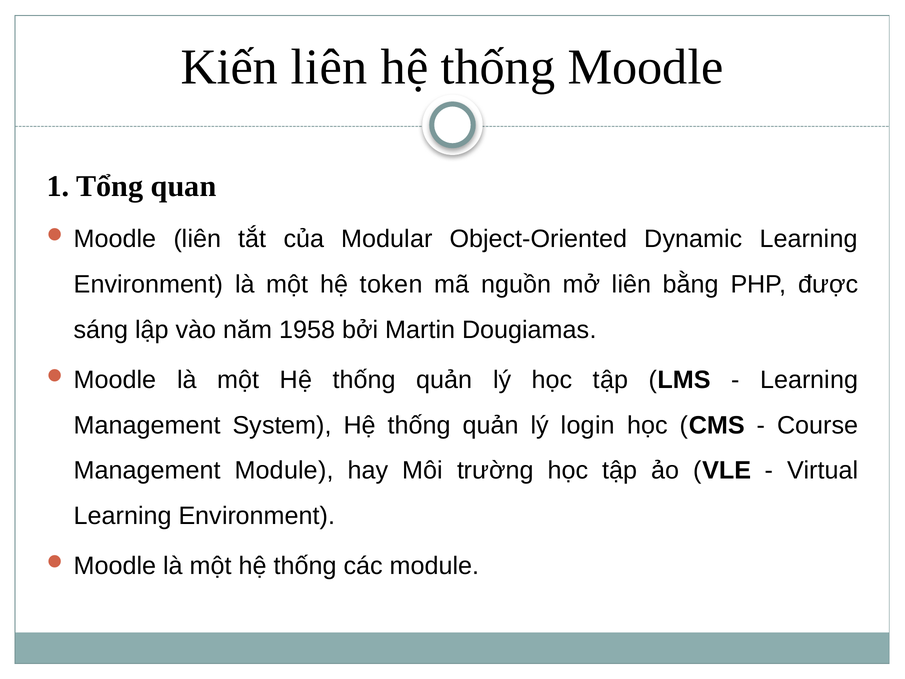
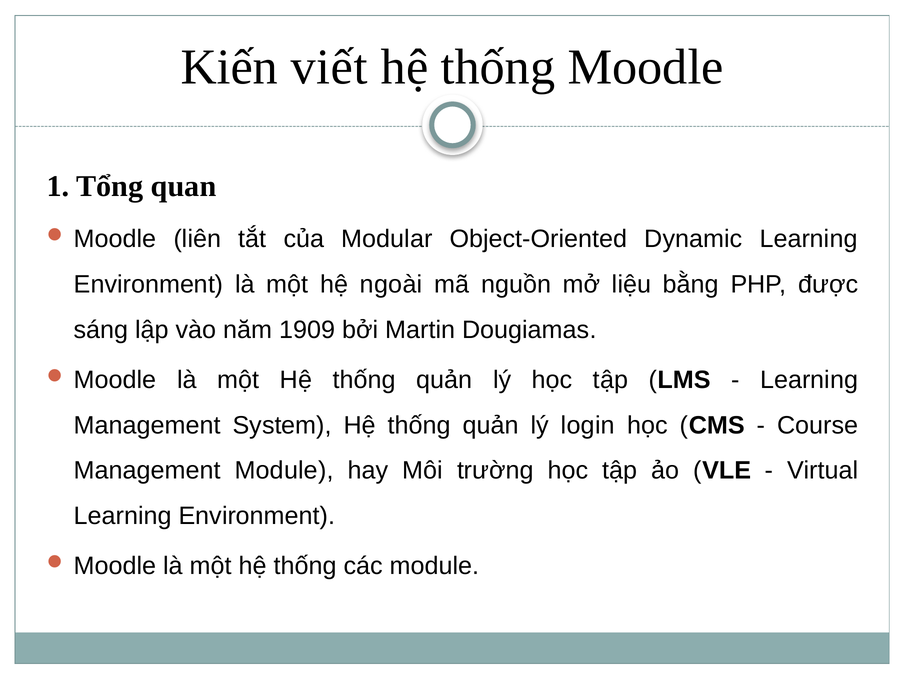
Kiến liên: liên -> viết
token: token -> ngoài
mở liên: liên -> liệu
1958: 1958 -> 1909
